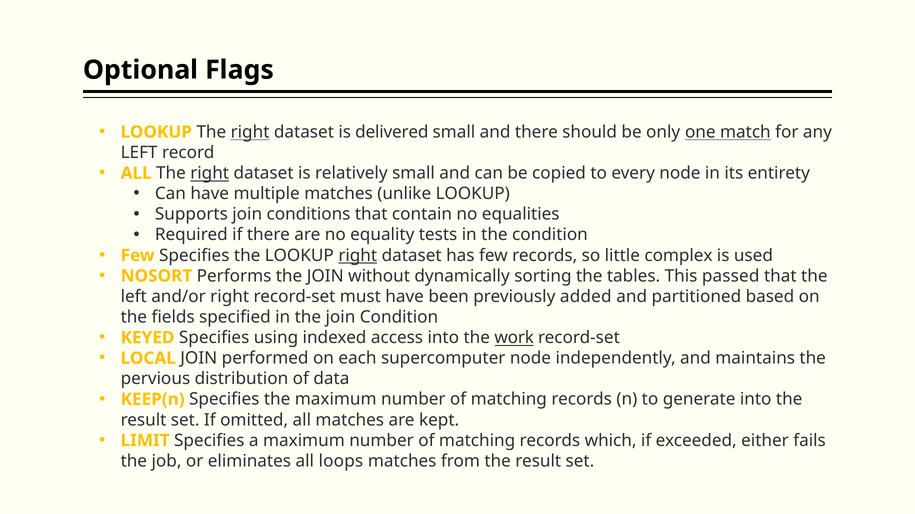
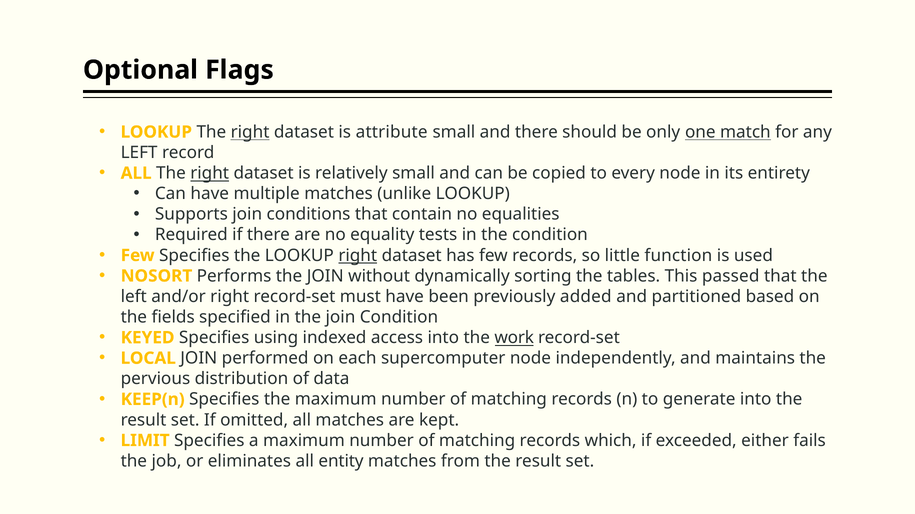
delivered: delivered -> attribute
complex: complex -> function
loops: loops -> entity
